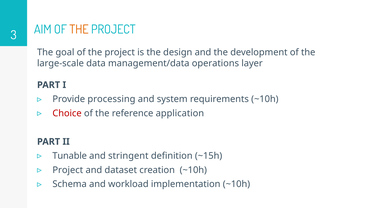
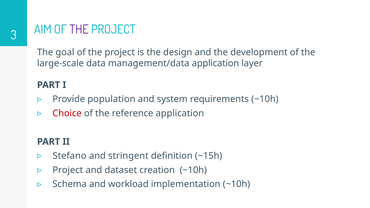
THE at (79, 29) colour: orange -> purple
management/data operations: operations -> application
processing: processing -> population
Tunable: Tunable -> Stefano
